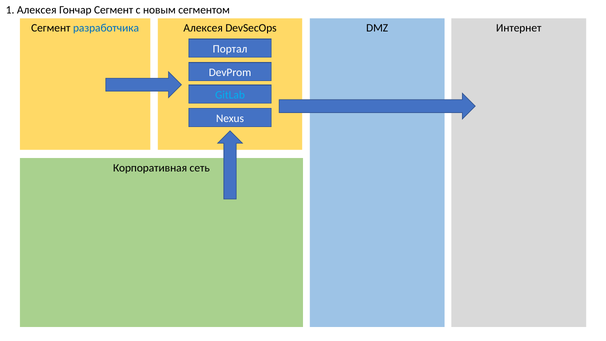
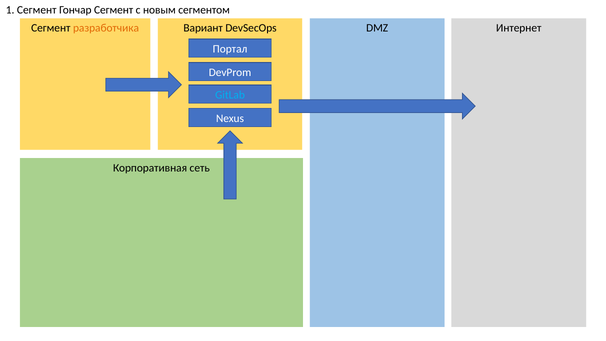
1 Алексея: Алексея -> Сегмент
разработчика colour: blue -> orange
Алексея at (203, 28): Алексея -> Вариант
